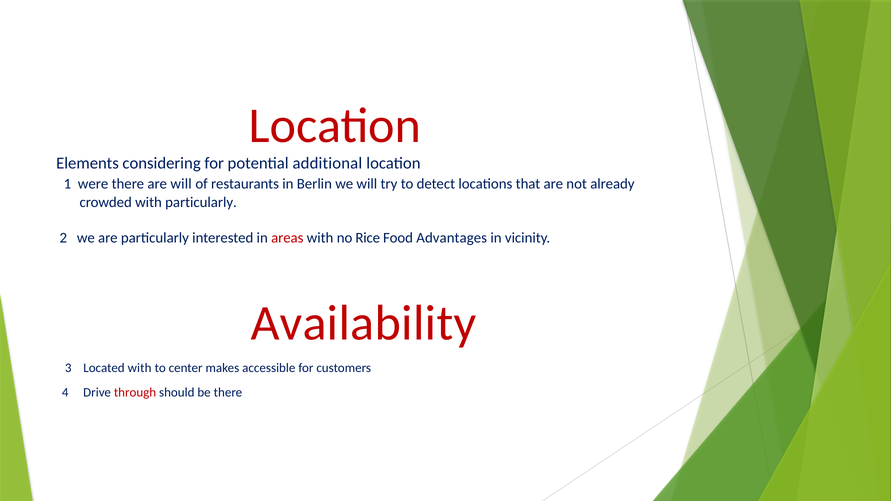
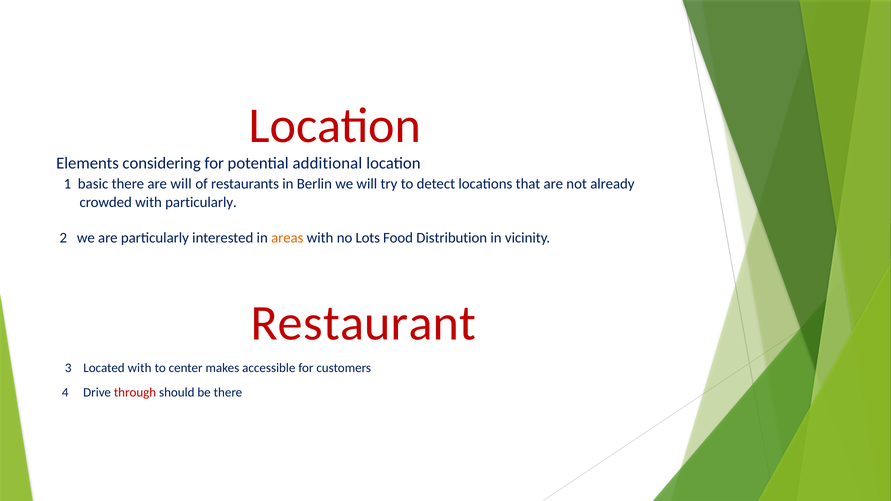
were: were -> basic
areas colour: red -> orange
Rice: Rice -> Lots
Advantages: Advantages -> Distribution
Availability: Availability -> Restaurant
